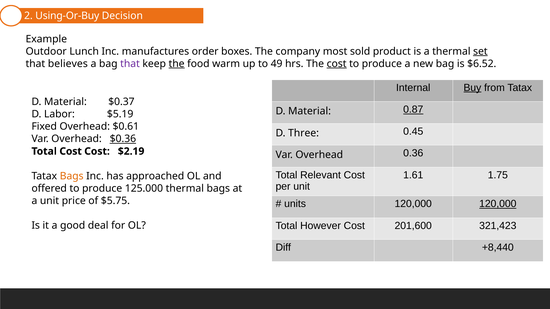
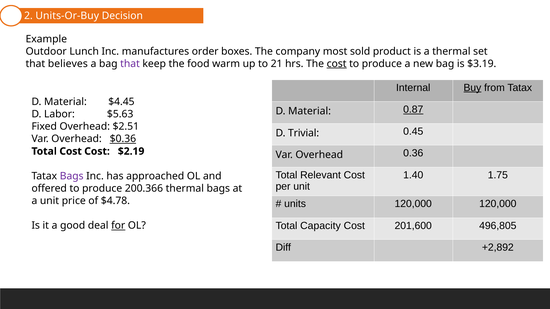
Using-Or-Buy: Using-Or-Buy -> Units-Or-Buy
set underline: present -> none
the at (177, 64) underline: present -> none
49: 49 -> 21
$6.52: $6.52 -> $3.19
$0.37: $0.37 -> $4.45
$5.19: $5.19 -> $5.63
$0.61: $0.61 -> $2.51
Three: Three -> Trivial
1.61: 1.61 -> 1.40
Bags at (72, 176) colour: orange -> purple
125.000: 125.000 -> 200.366
$5.75: $5.75 -> $4.78
120,000 at (498, 204) underline: present -> none
However: However -> Capacity
321,423: 321,423 -> 496,805
for underline: none -> present
+8,440: +8,440 -> +2,892
